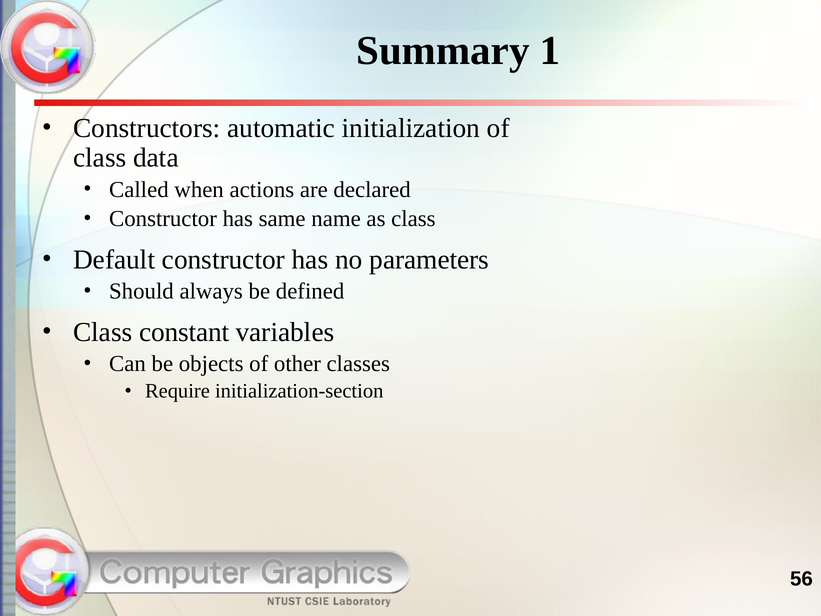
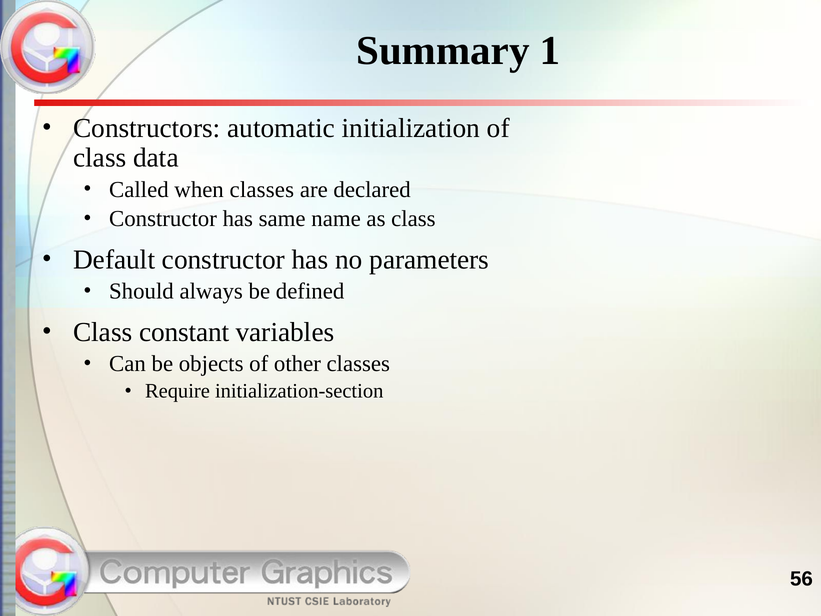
when actions: actions -> classes
